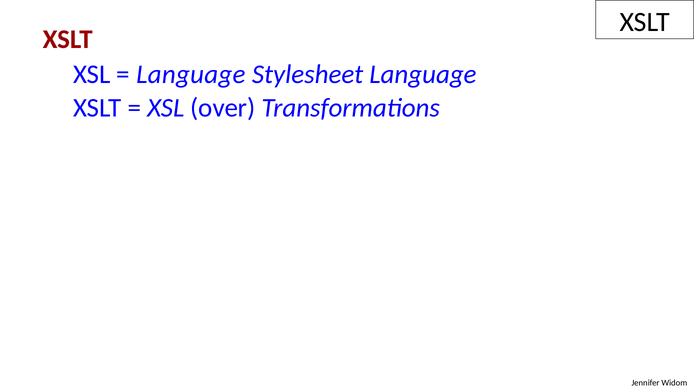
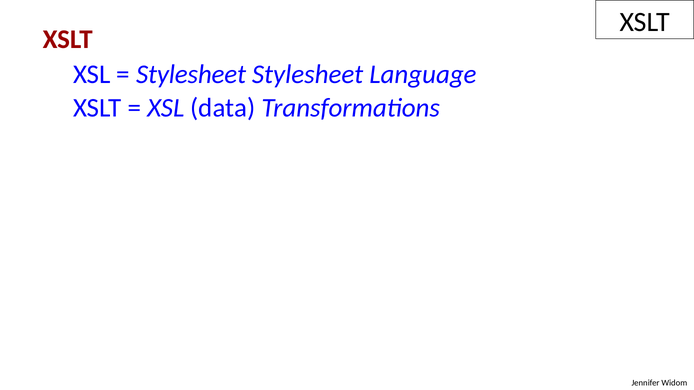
Language at (191, 74): Language -> Stylesheet
over: over -> data
